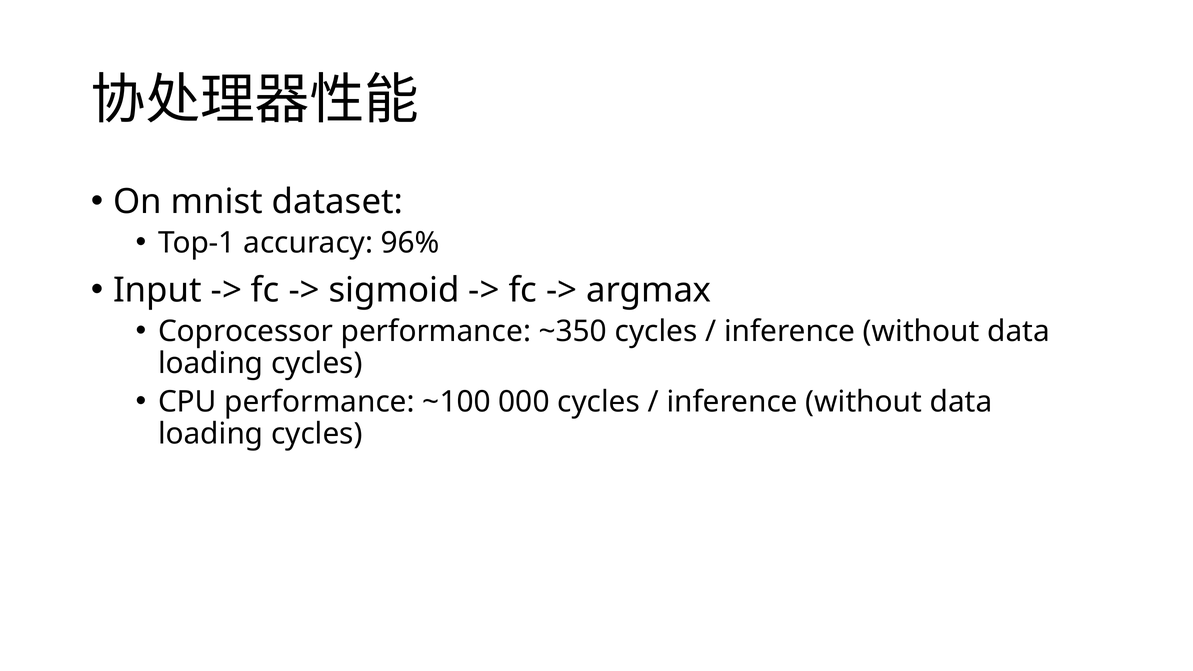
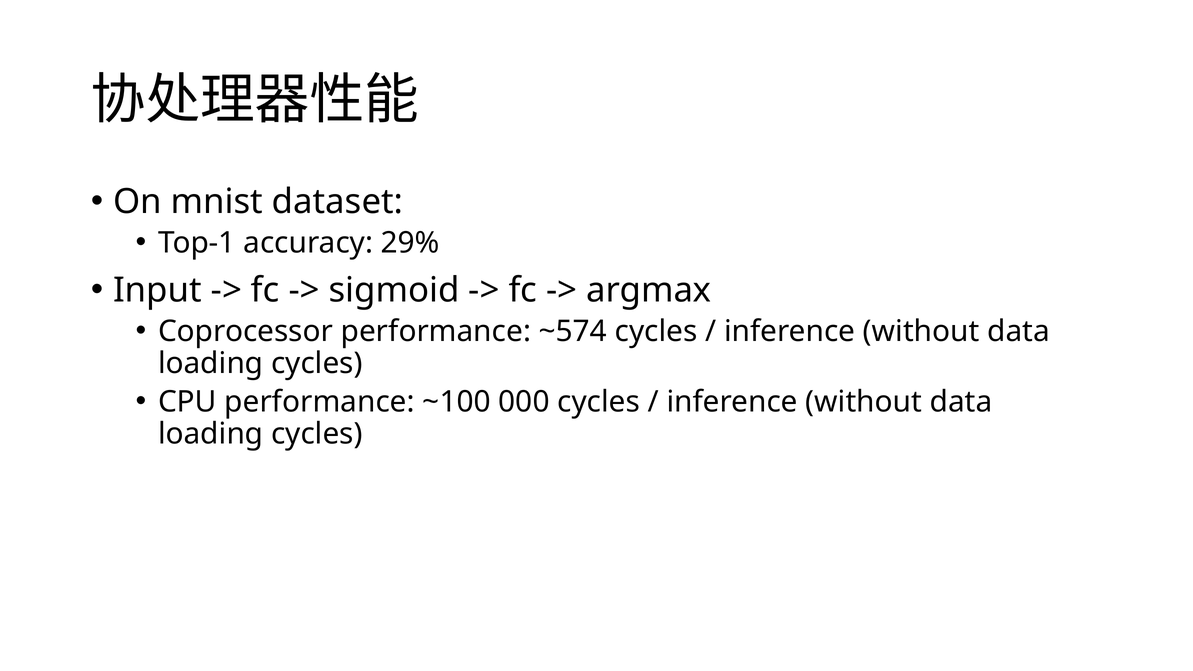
96%: 96% -> 29%
~350: ~350 -> ~574
